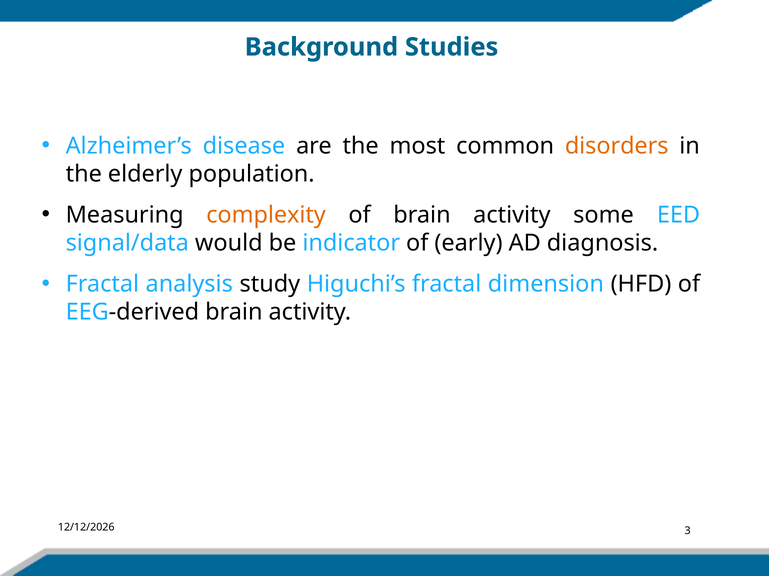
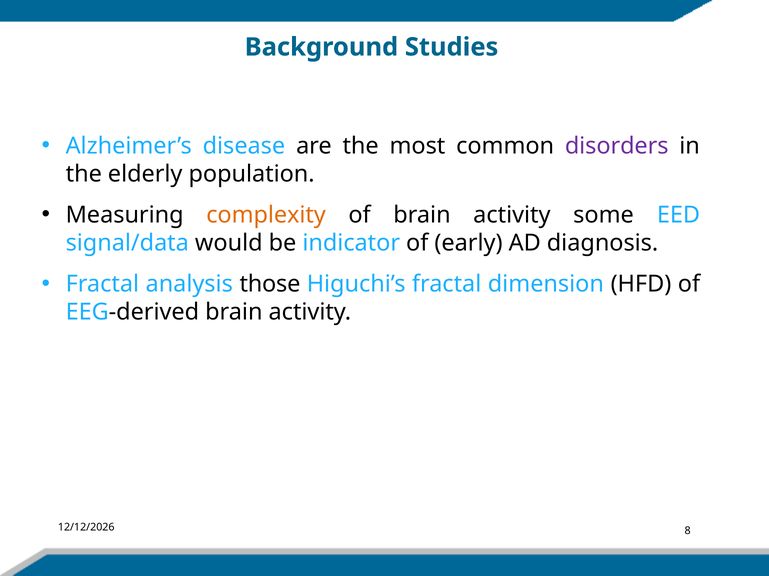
disorders colour: orange -> purple
study: study -> those
3: 3 -> 8
